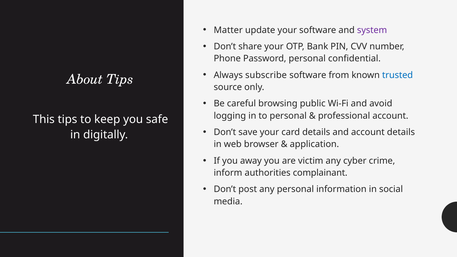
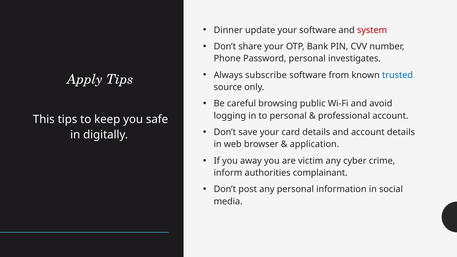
Matter: Matter -> Dinner
system colour: purple -> red
confidential: confidential -> investigates
About: About -> Apply
